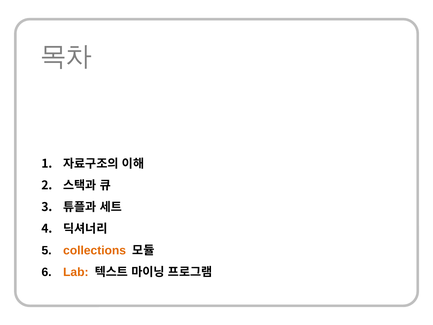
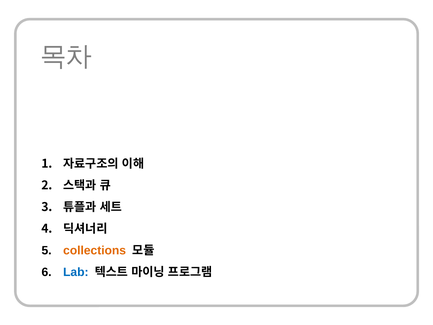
Lab colour: orange -> blue
